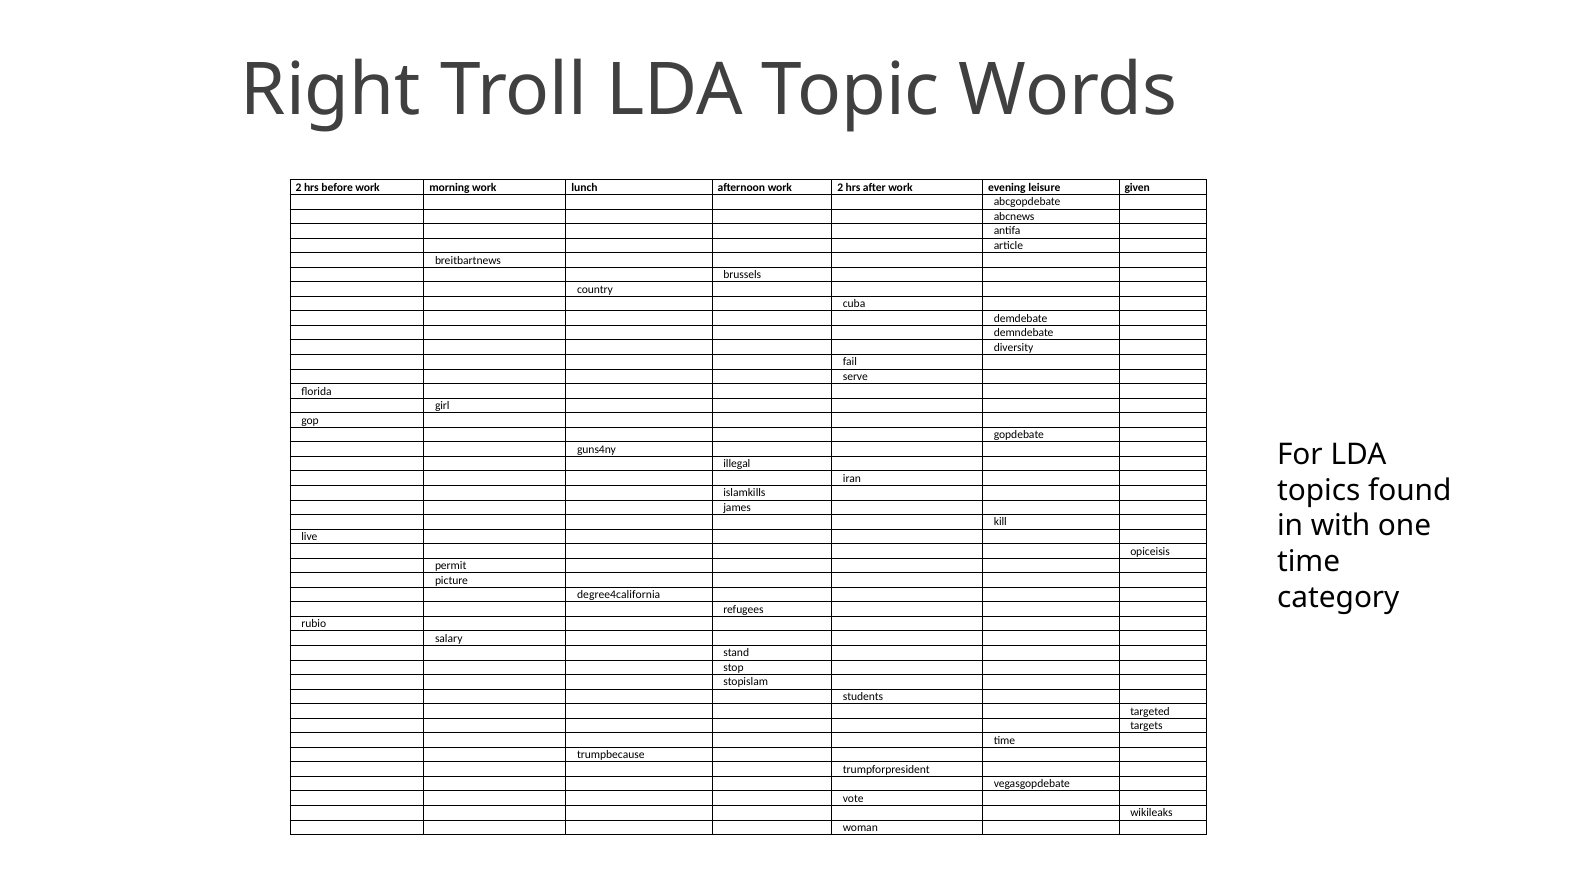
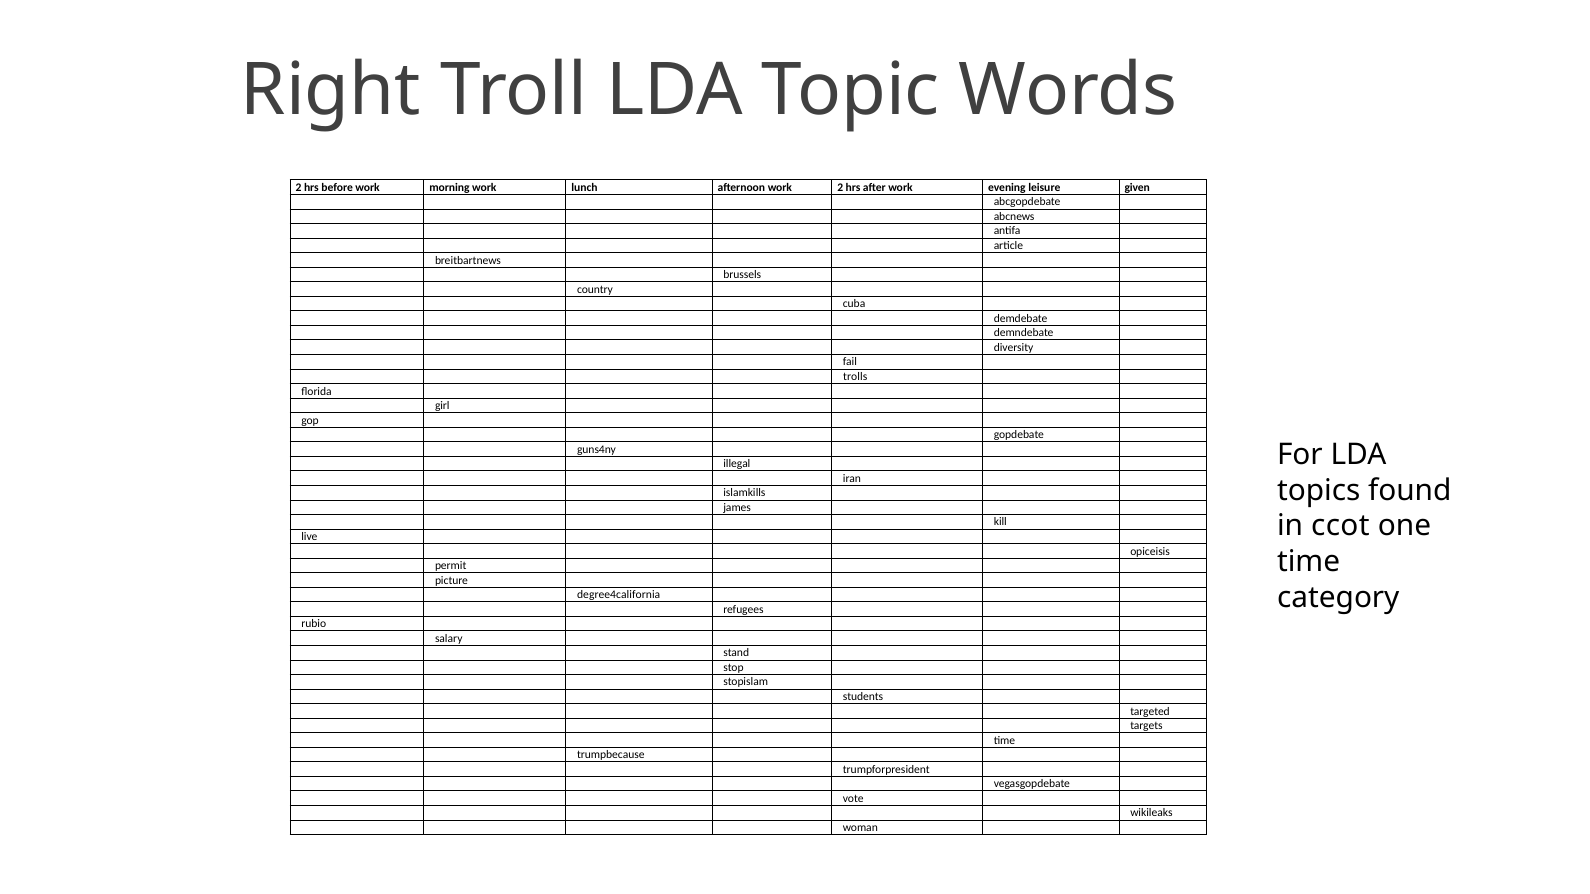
serve: serve -> trolls
with: with -> ccot
